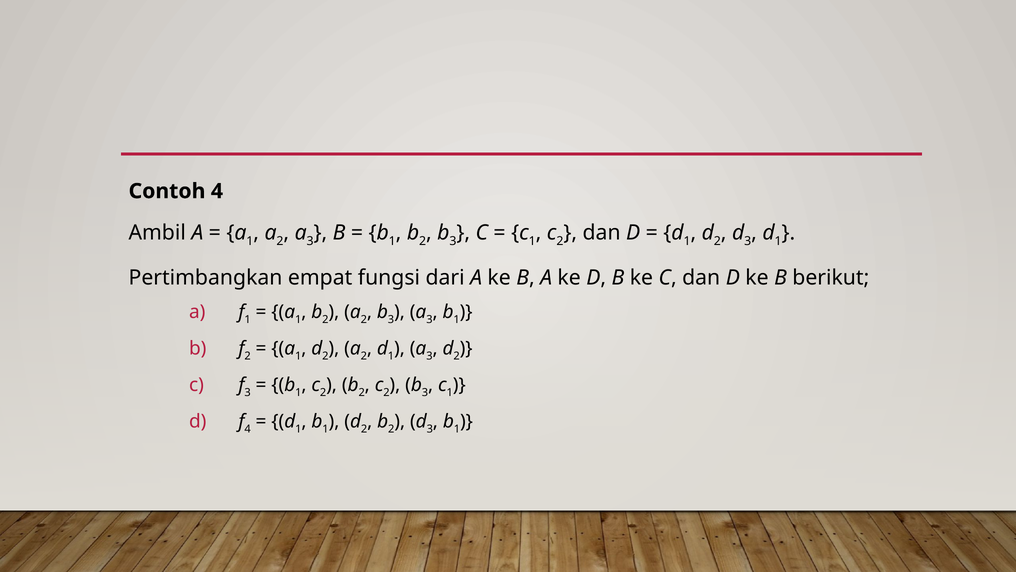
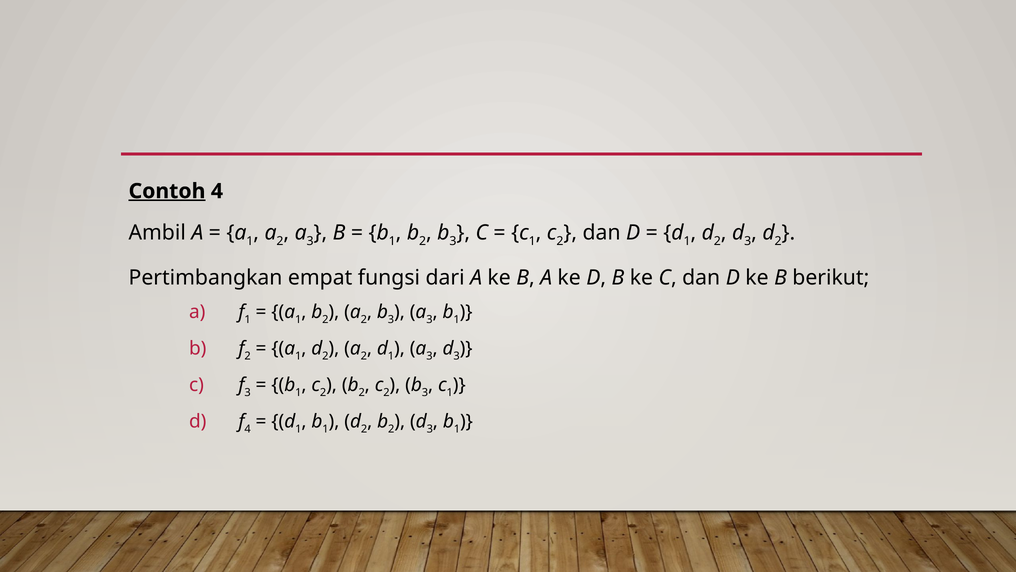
Contoh underline: none -> present
1 at (778, 241): 1 -> 2
2 at (457, 356): 2 -> 3
